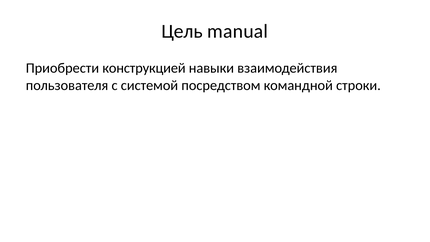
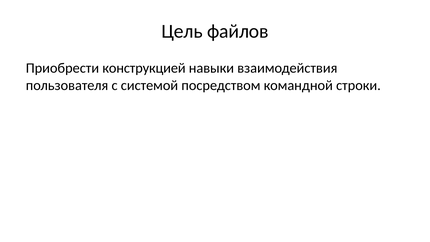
manual: manual -> файлов
